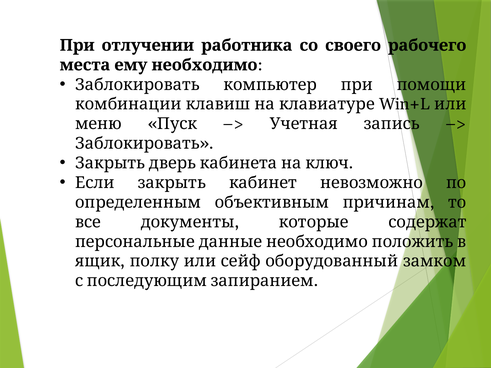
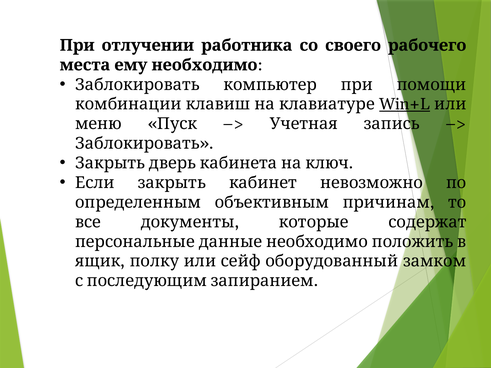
Win+L underline: none -> present
